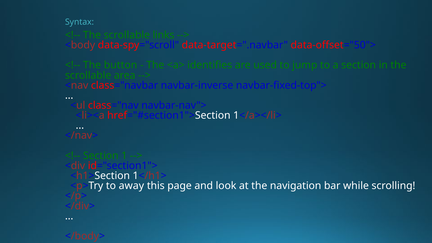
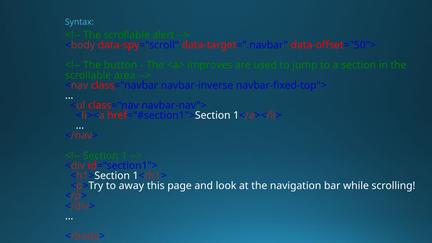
links: links -> alert
identifies: identifies -> improves
